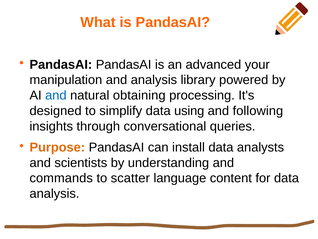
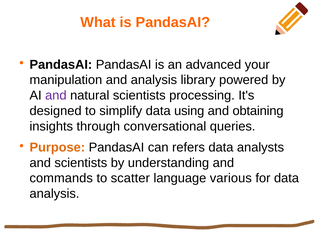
and at (56, 95) colour: blue -> purple
natural obtaining: obtaining -> scientists
following: following -> obtaining
install: install -> refers
content: content -> various
